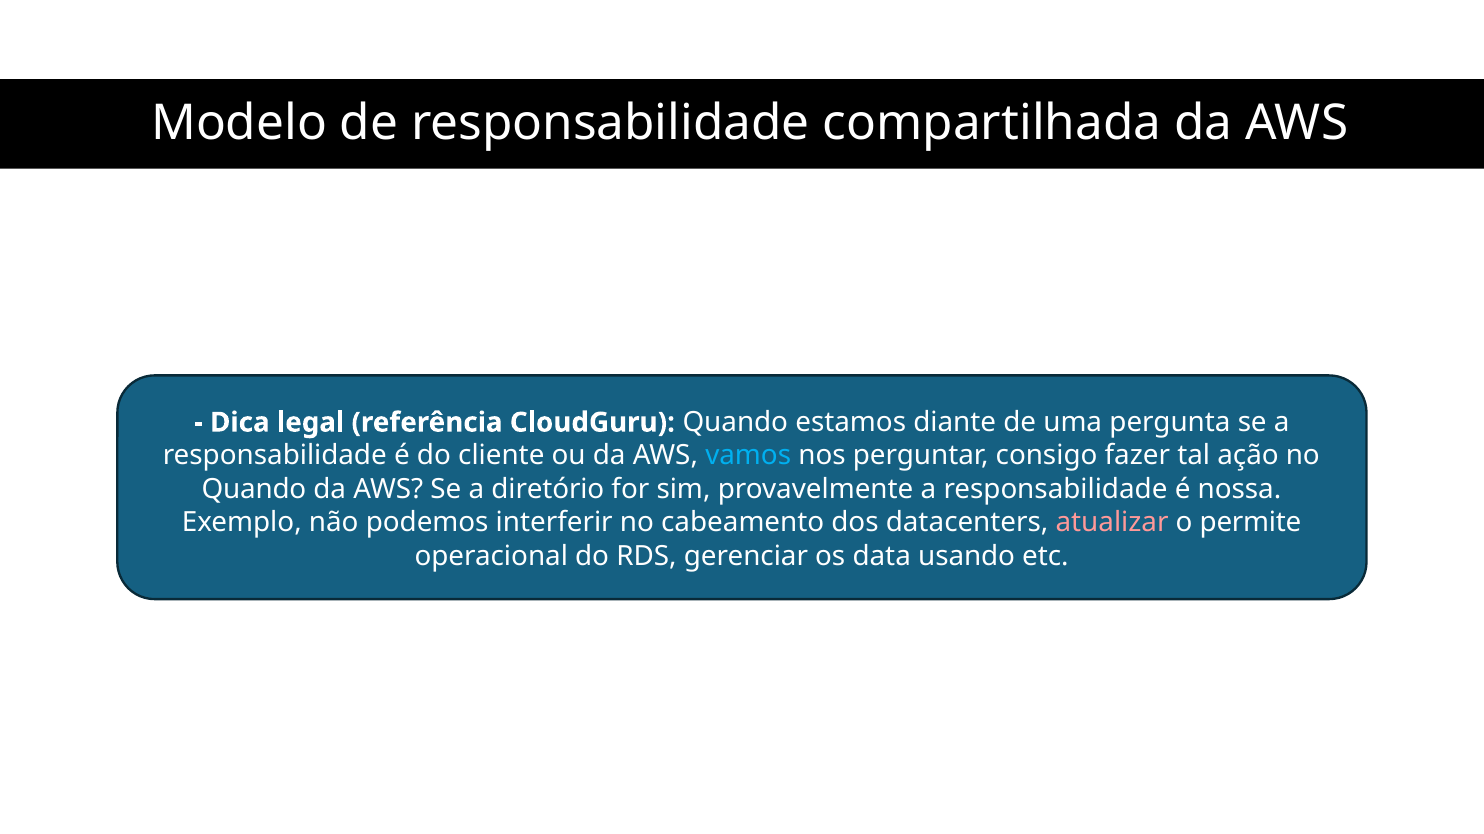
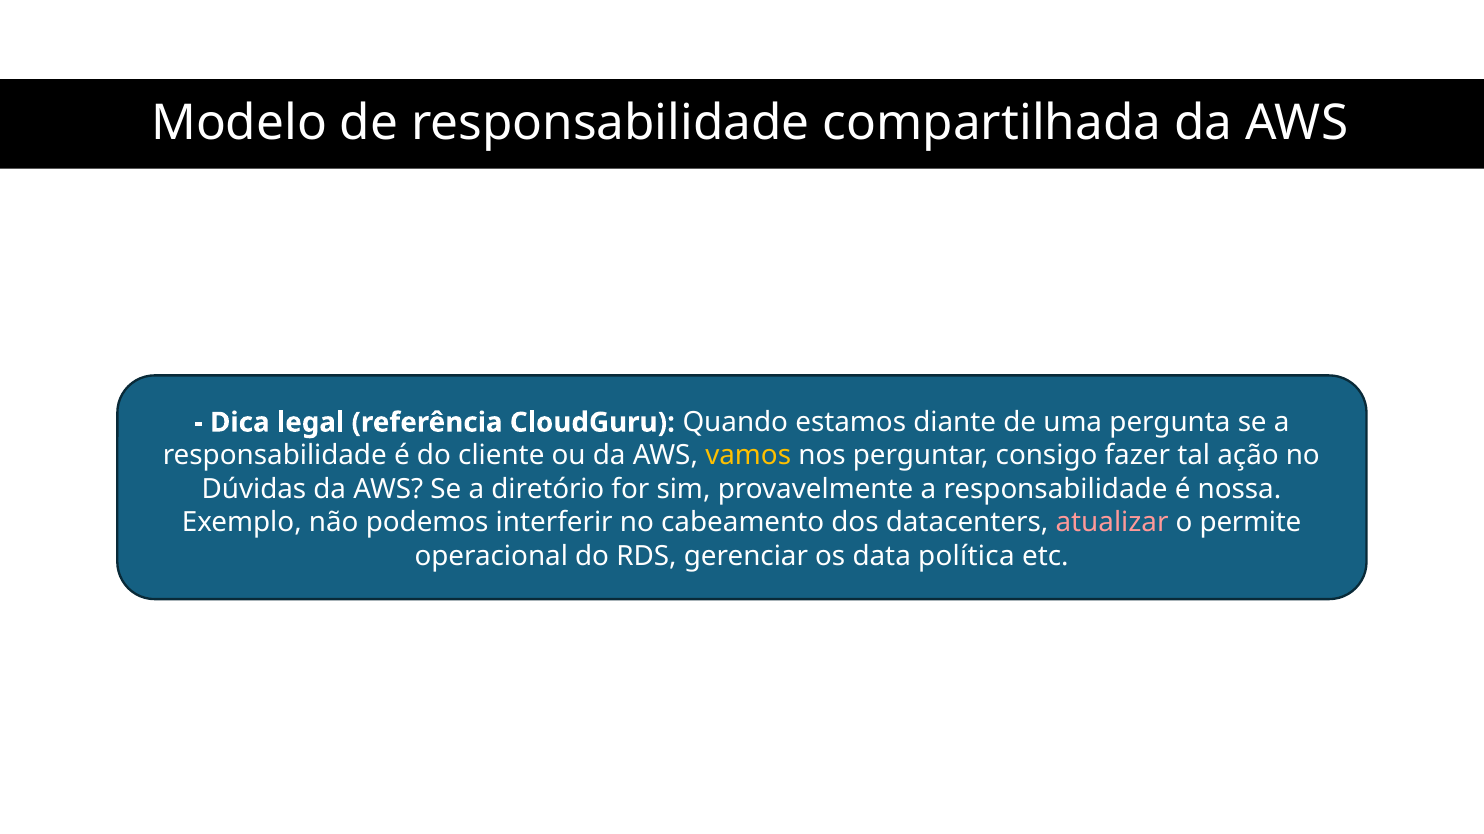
vamos colour: light blue -> yellow
Quando at (254, 490): Quando -> Dúvidas
usando: usando -> política
